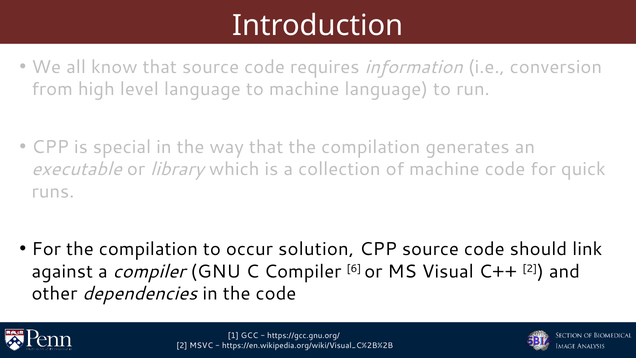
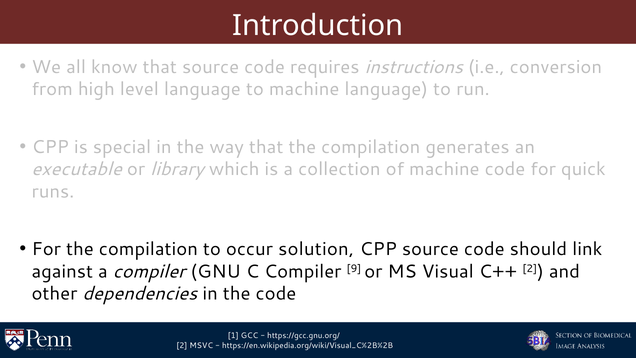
information: information -> instructions
6: 6 -> 9
